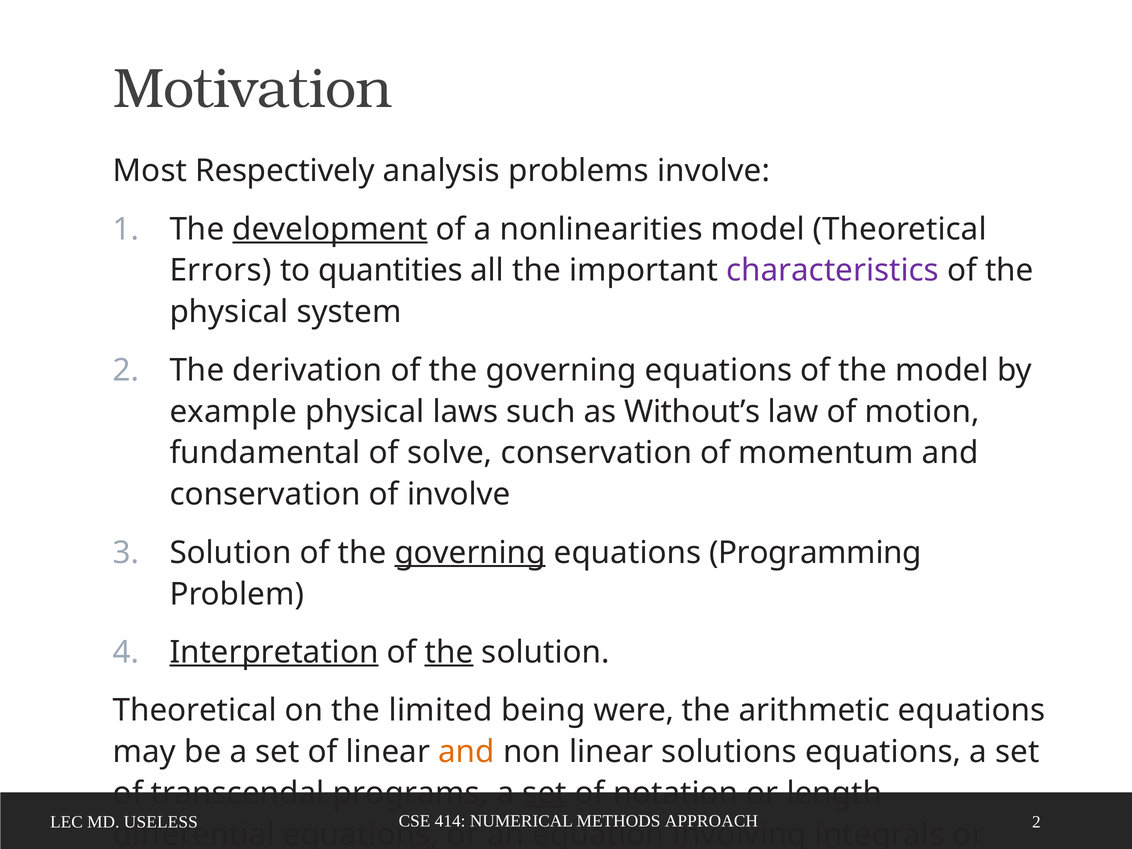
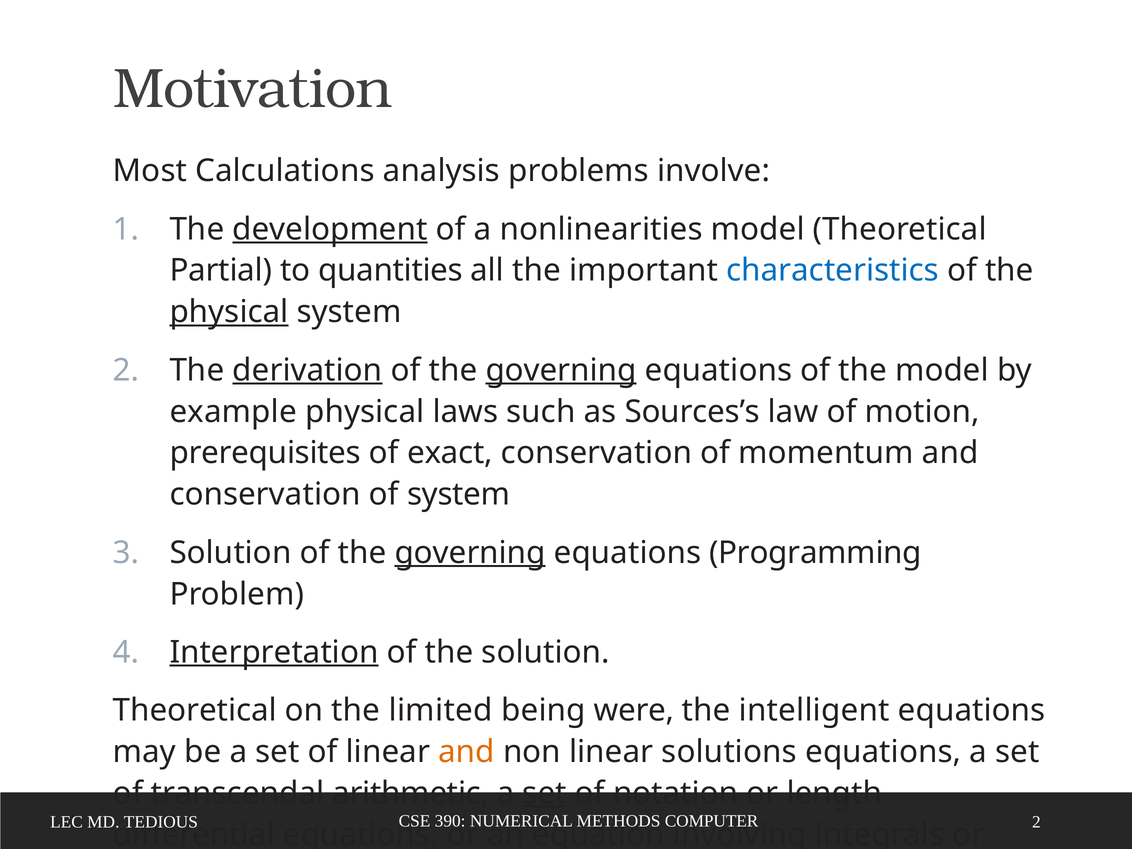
Respectively: Respectively -> Calculations
Errors: Errors -> Partial
characteristics colour: purple -> blue
physical at (229, 312) underline: none -> present
derivation underline: none -> present
governing at (561, 370) underline: none -> present
Without’s: Without’s -> Sources’s
fundamental: fundamental -> prerequisites
solve: solve -> exact
of involve: involve -> system
the at (449, 652) underline: present -> none
arithmetic: arithmetic -> intelligent
programs: programs -> arithmetic
414: 414 -> 390
APPROACH: APPROACH -> COMPUTER
USELESS: USELESS -> TEDIOUS
